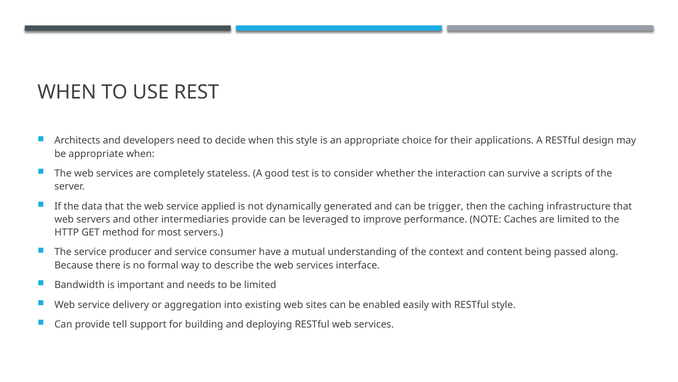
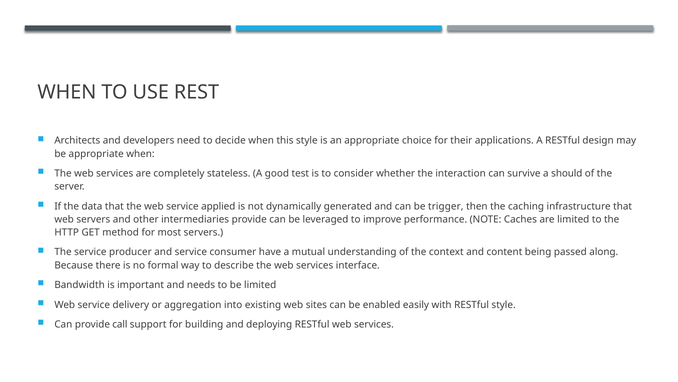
scripts: scripts -> should
tell: tell -> call
